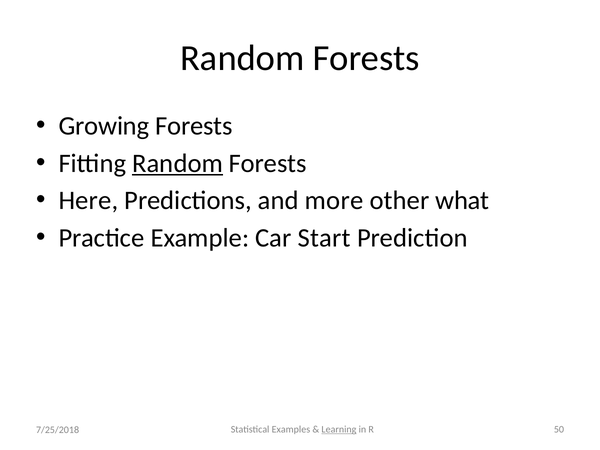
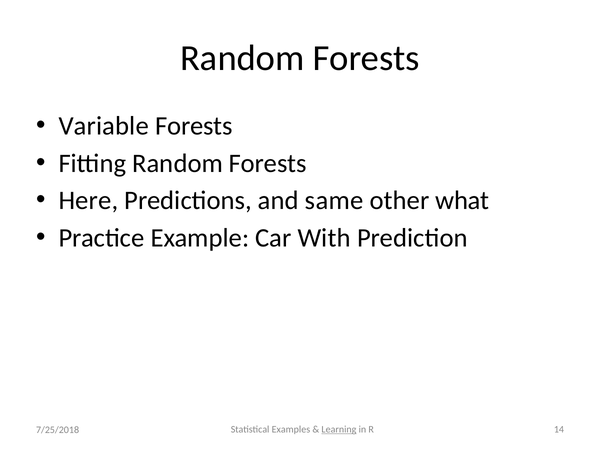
Growing: Growing -> Variable
Random at (178, 163) underline: present -> none
more: more -> same
Start: Start -> With
50: 50 -> 14
